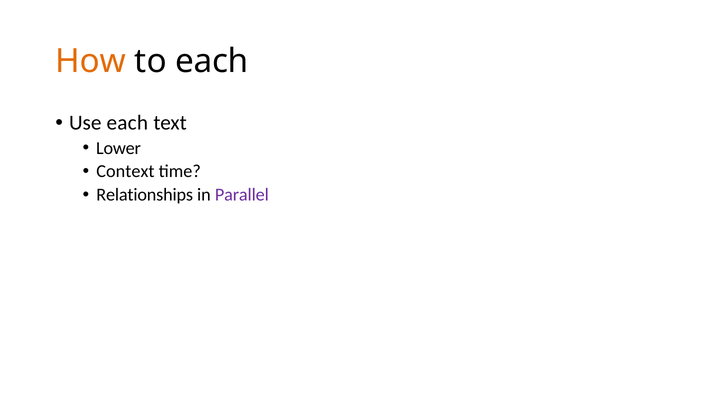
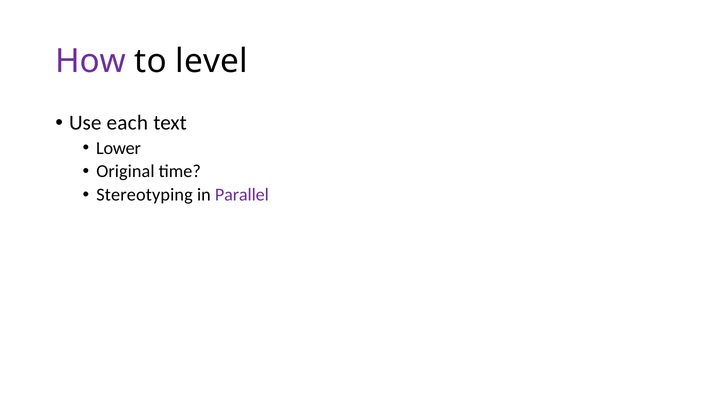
How colour: orange -> purple
to each: each -> level
Context: Context -> Original
Relationships: Relationships -> Stereotyping
